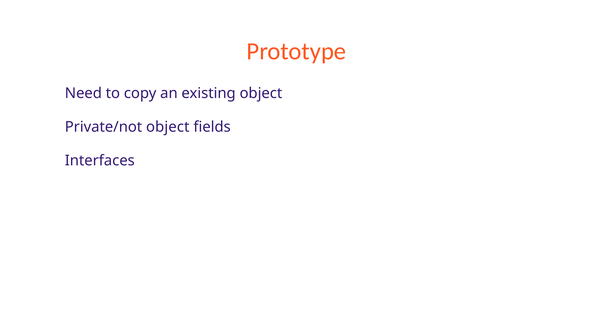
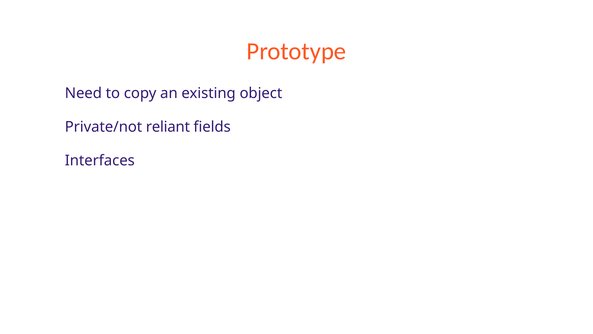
Private/not object: object -> reliant
